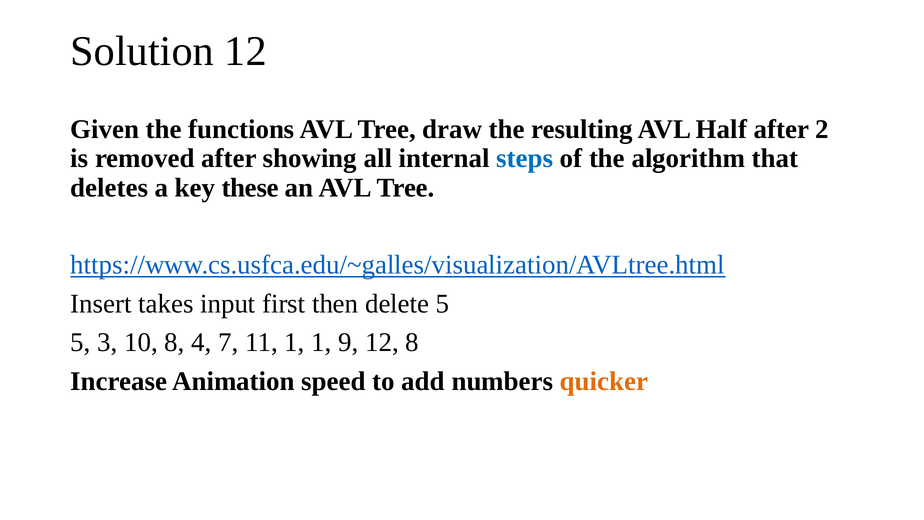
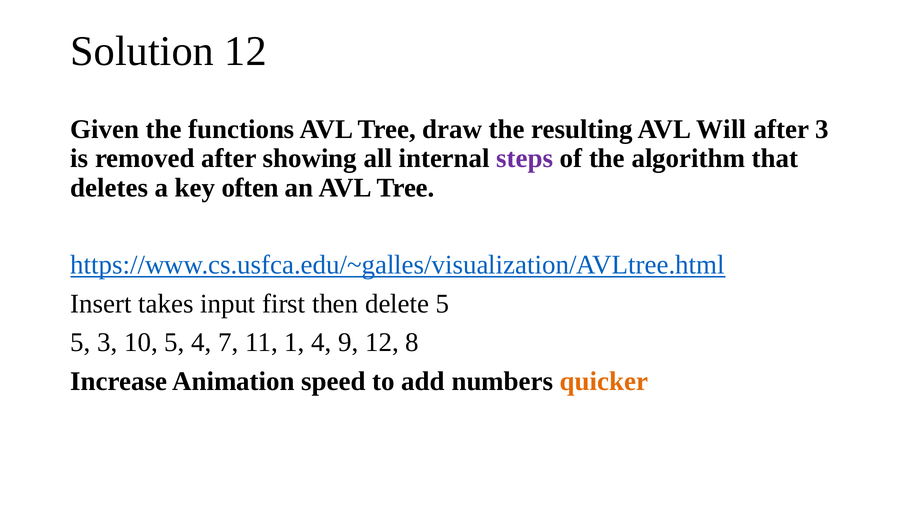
Half: Half -> Will
after 2: 2 -> 3
steps colour: blue -> purple
these: these -> often
10 8: 8 -> 5
1 1: 1 -> 4
